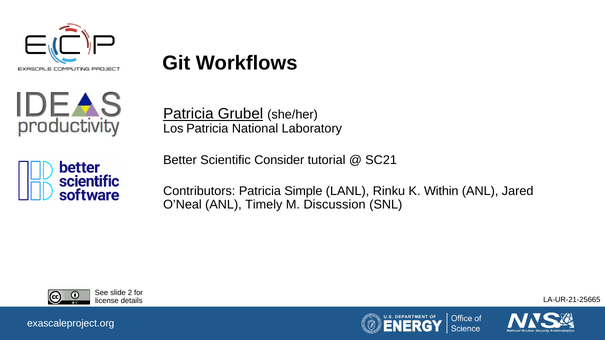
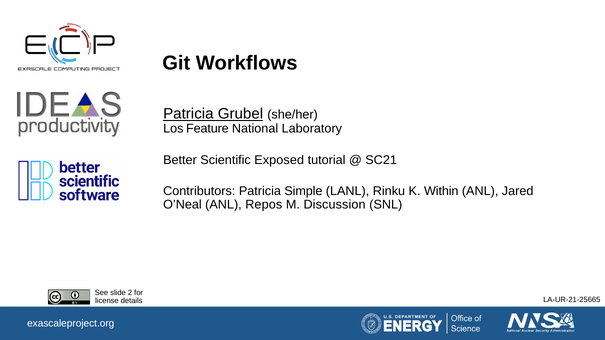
Los Patricia: Patricia -> Feature
Consider: Consider -> Exposed
Timely: Timely -> Repos
